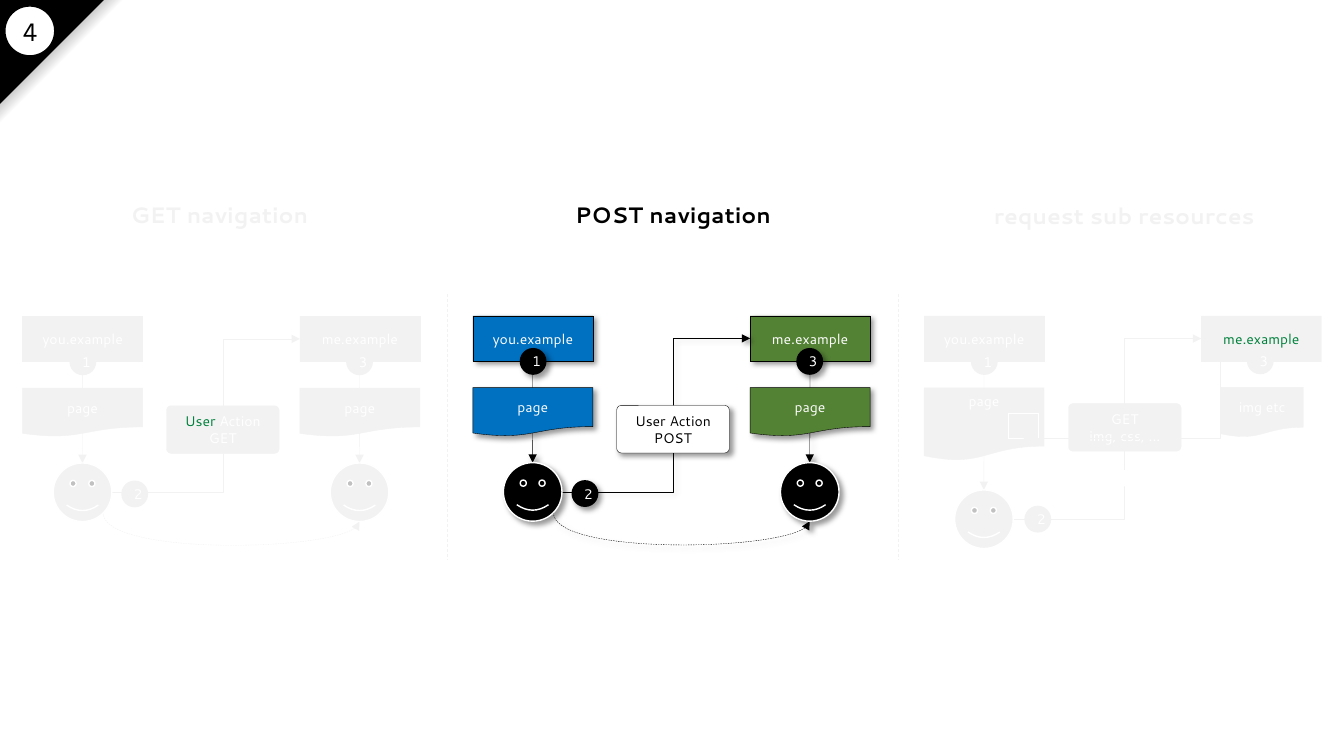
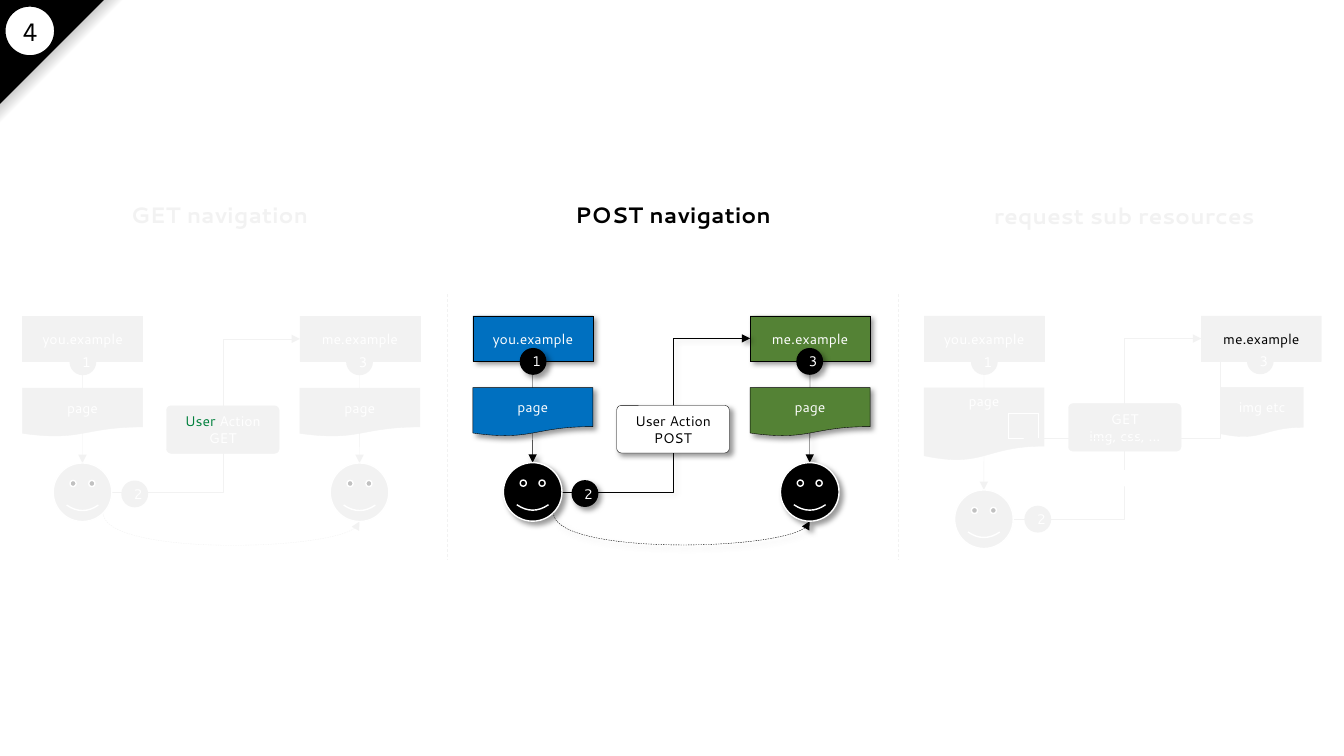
me.example at (1261, 340) colour: green -> black
